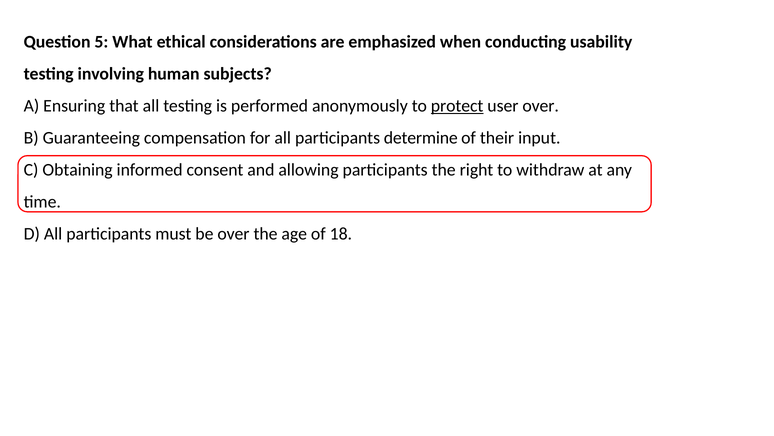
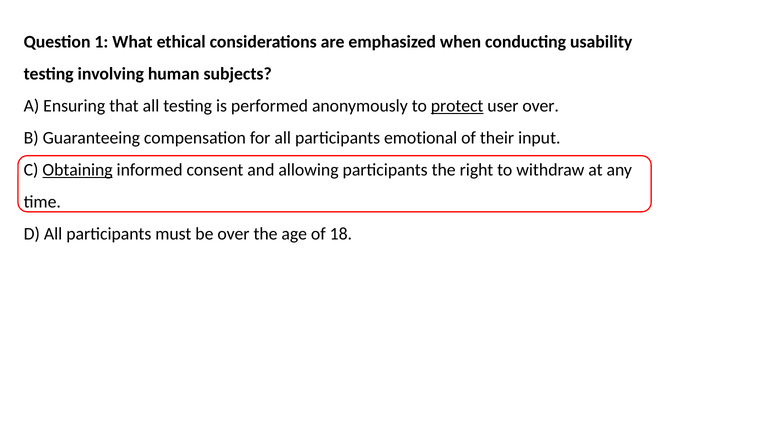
5: 5 -> 1
determine: determine -> emotional
Obtaining underline: none -> present
